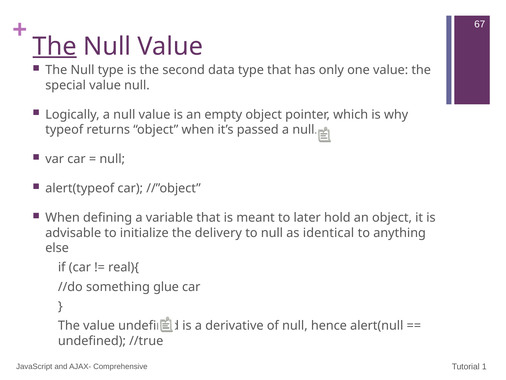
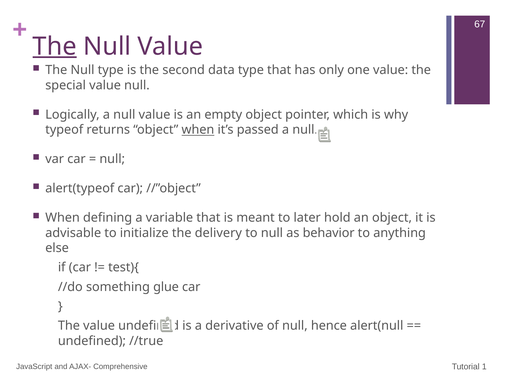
when at (198, 130) underline: none -> present
identical: identical -> behavior
real){: real){ -> test){
